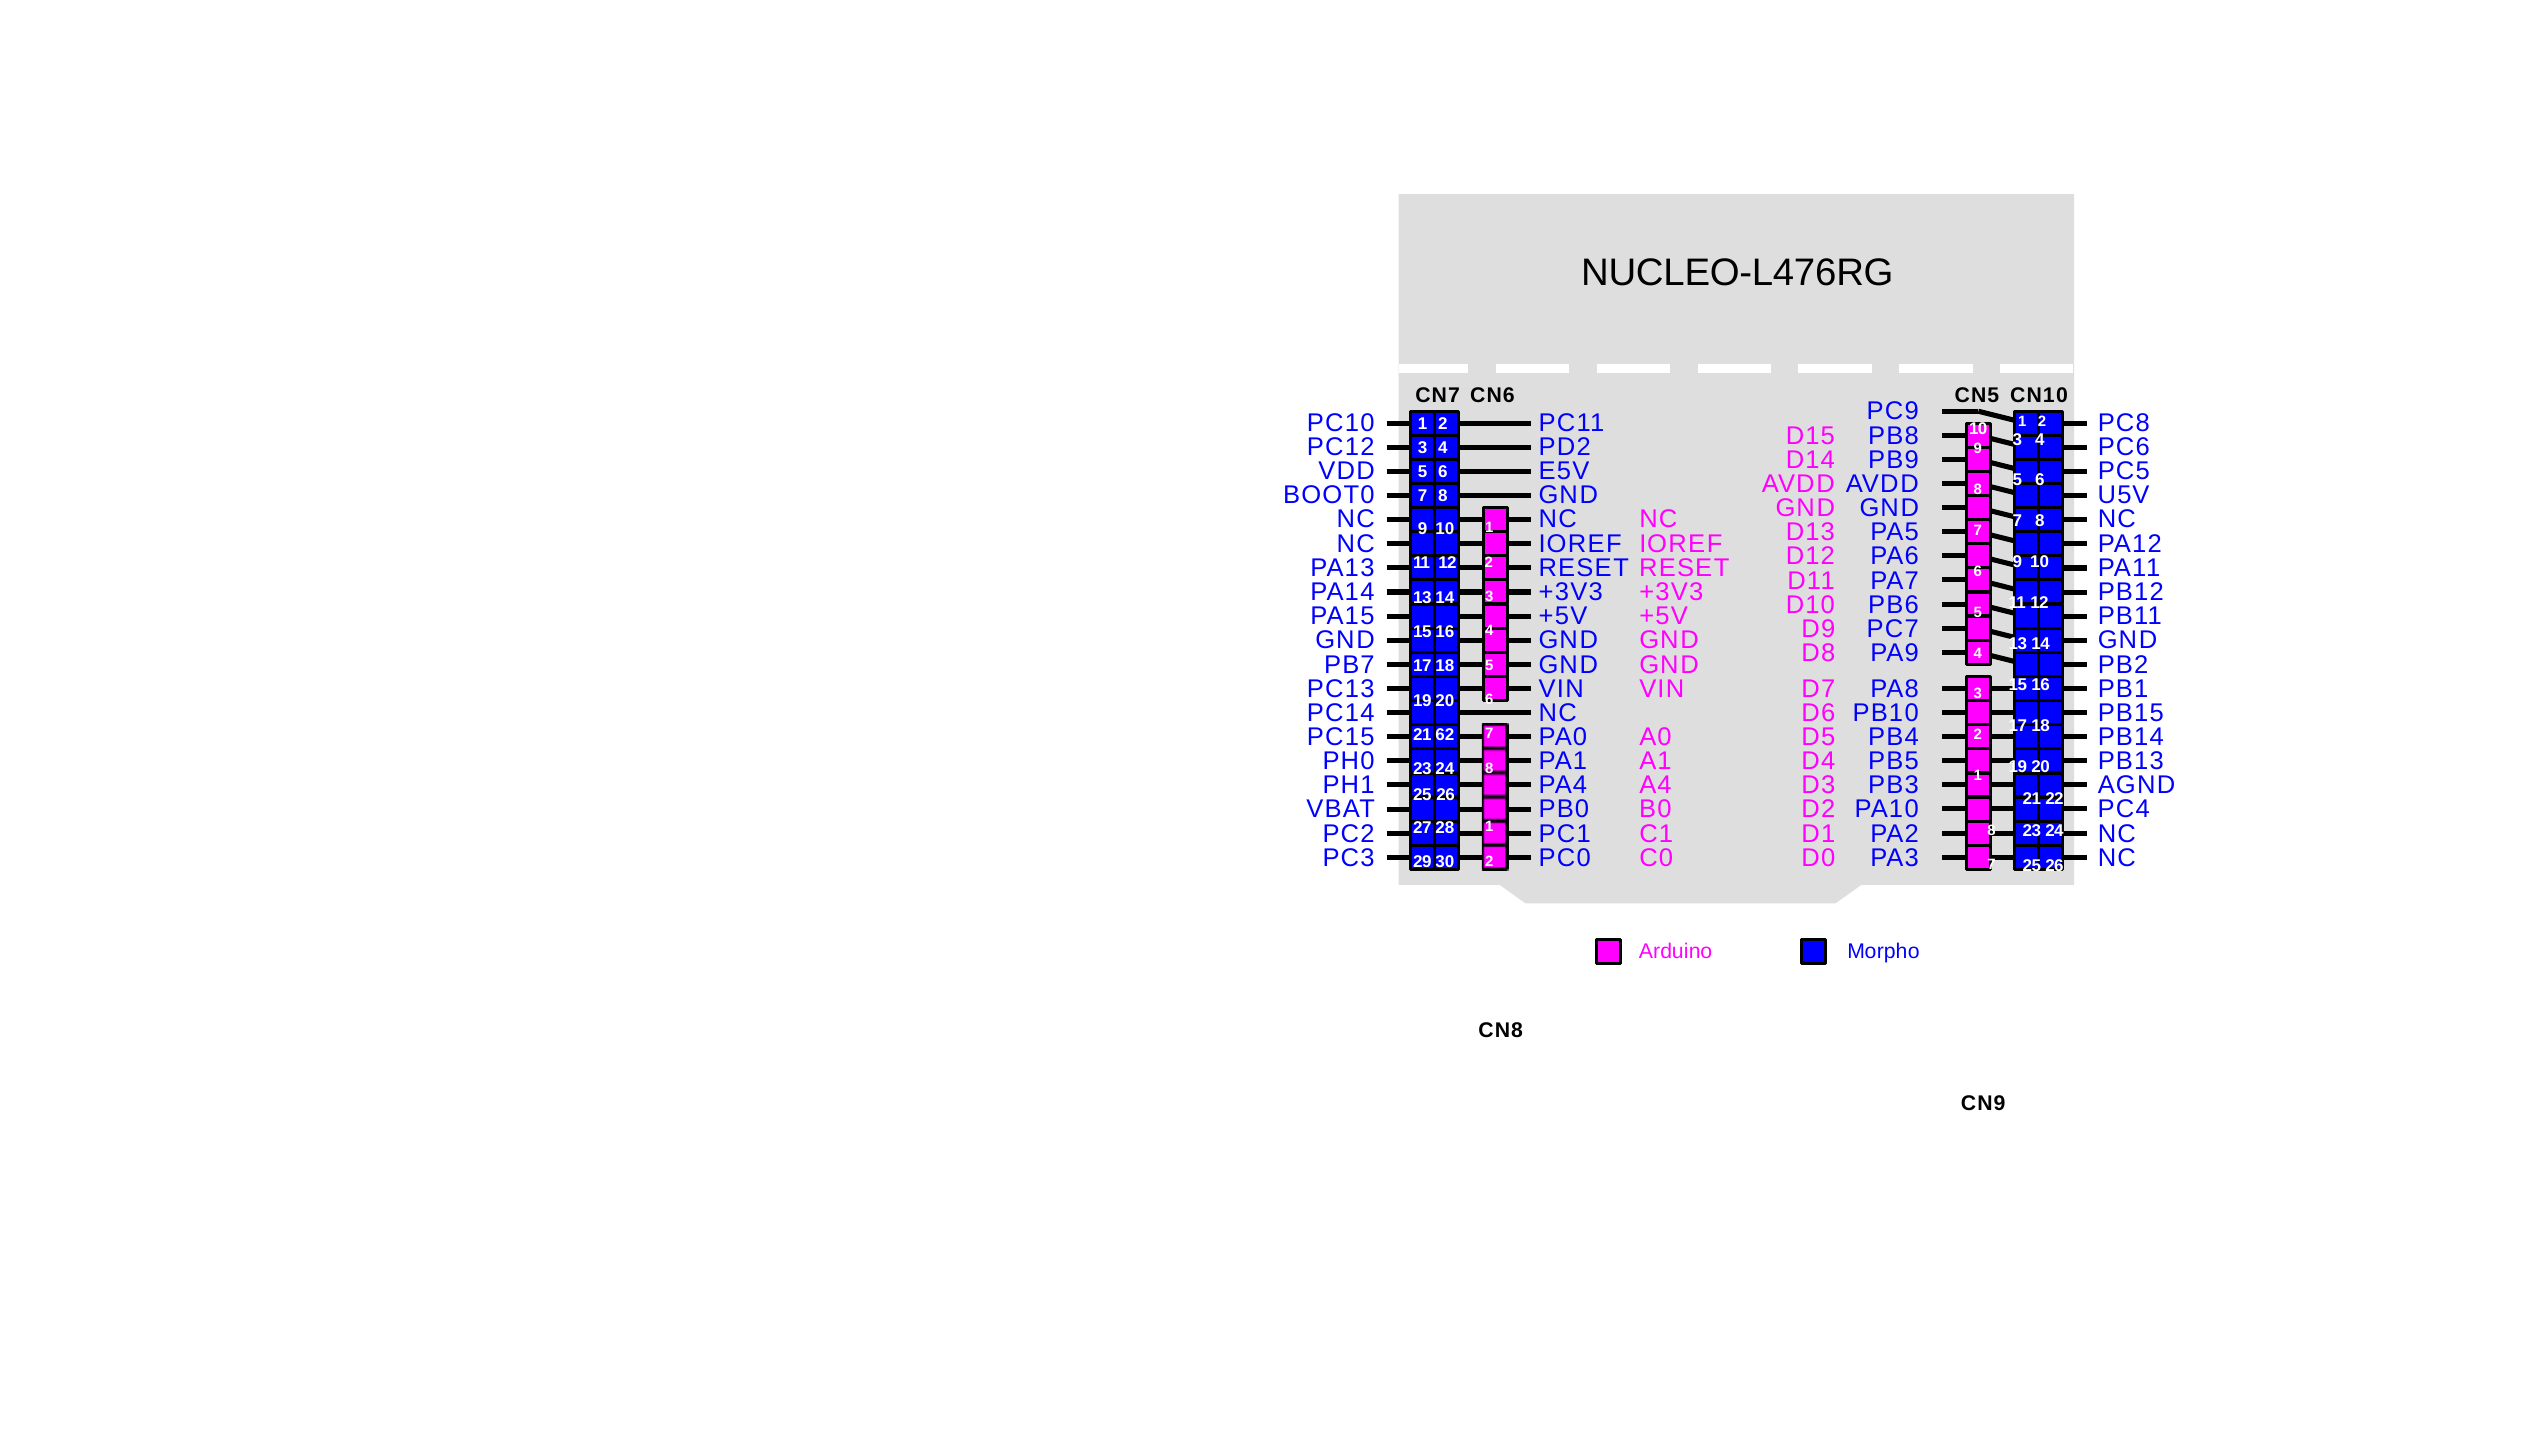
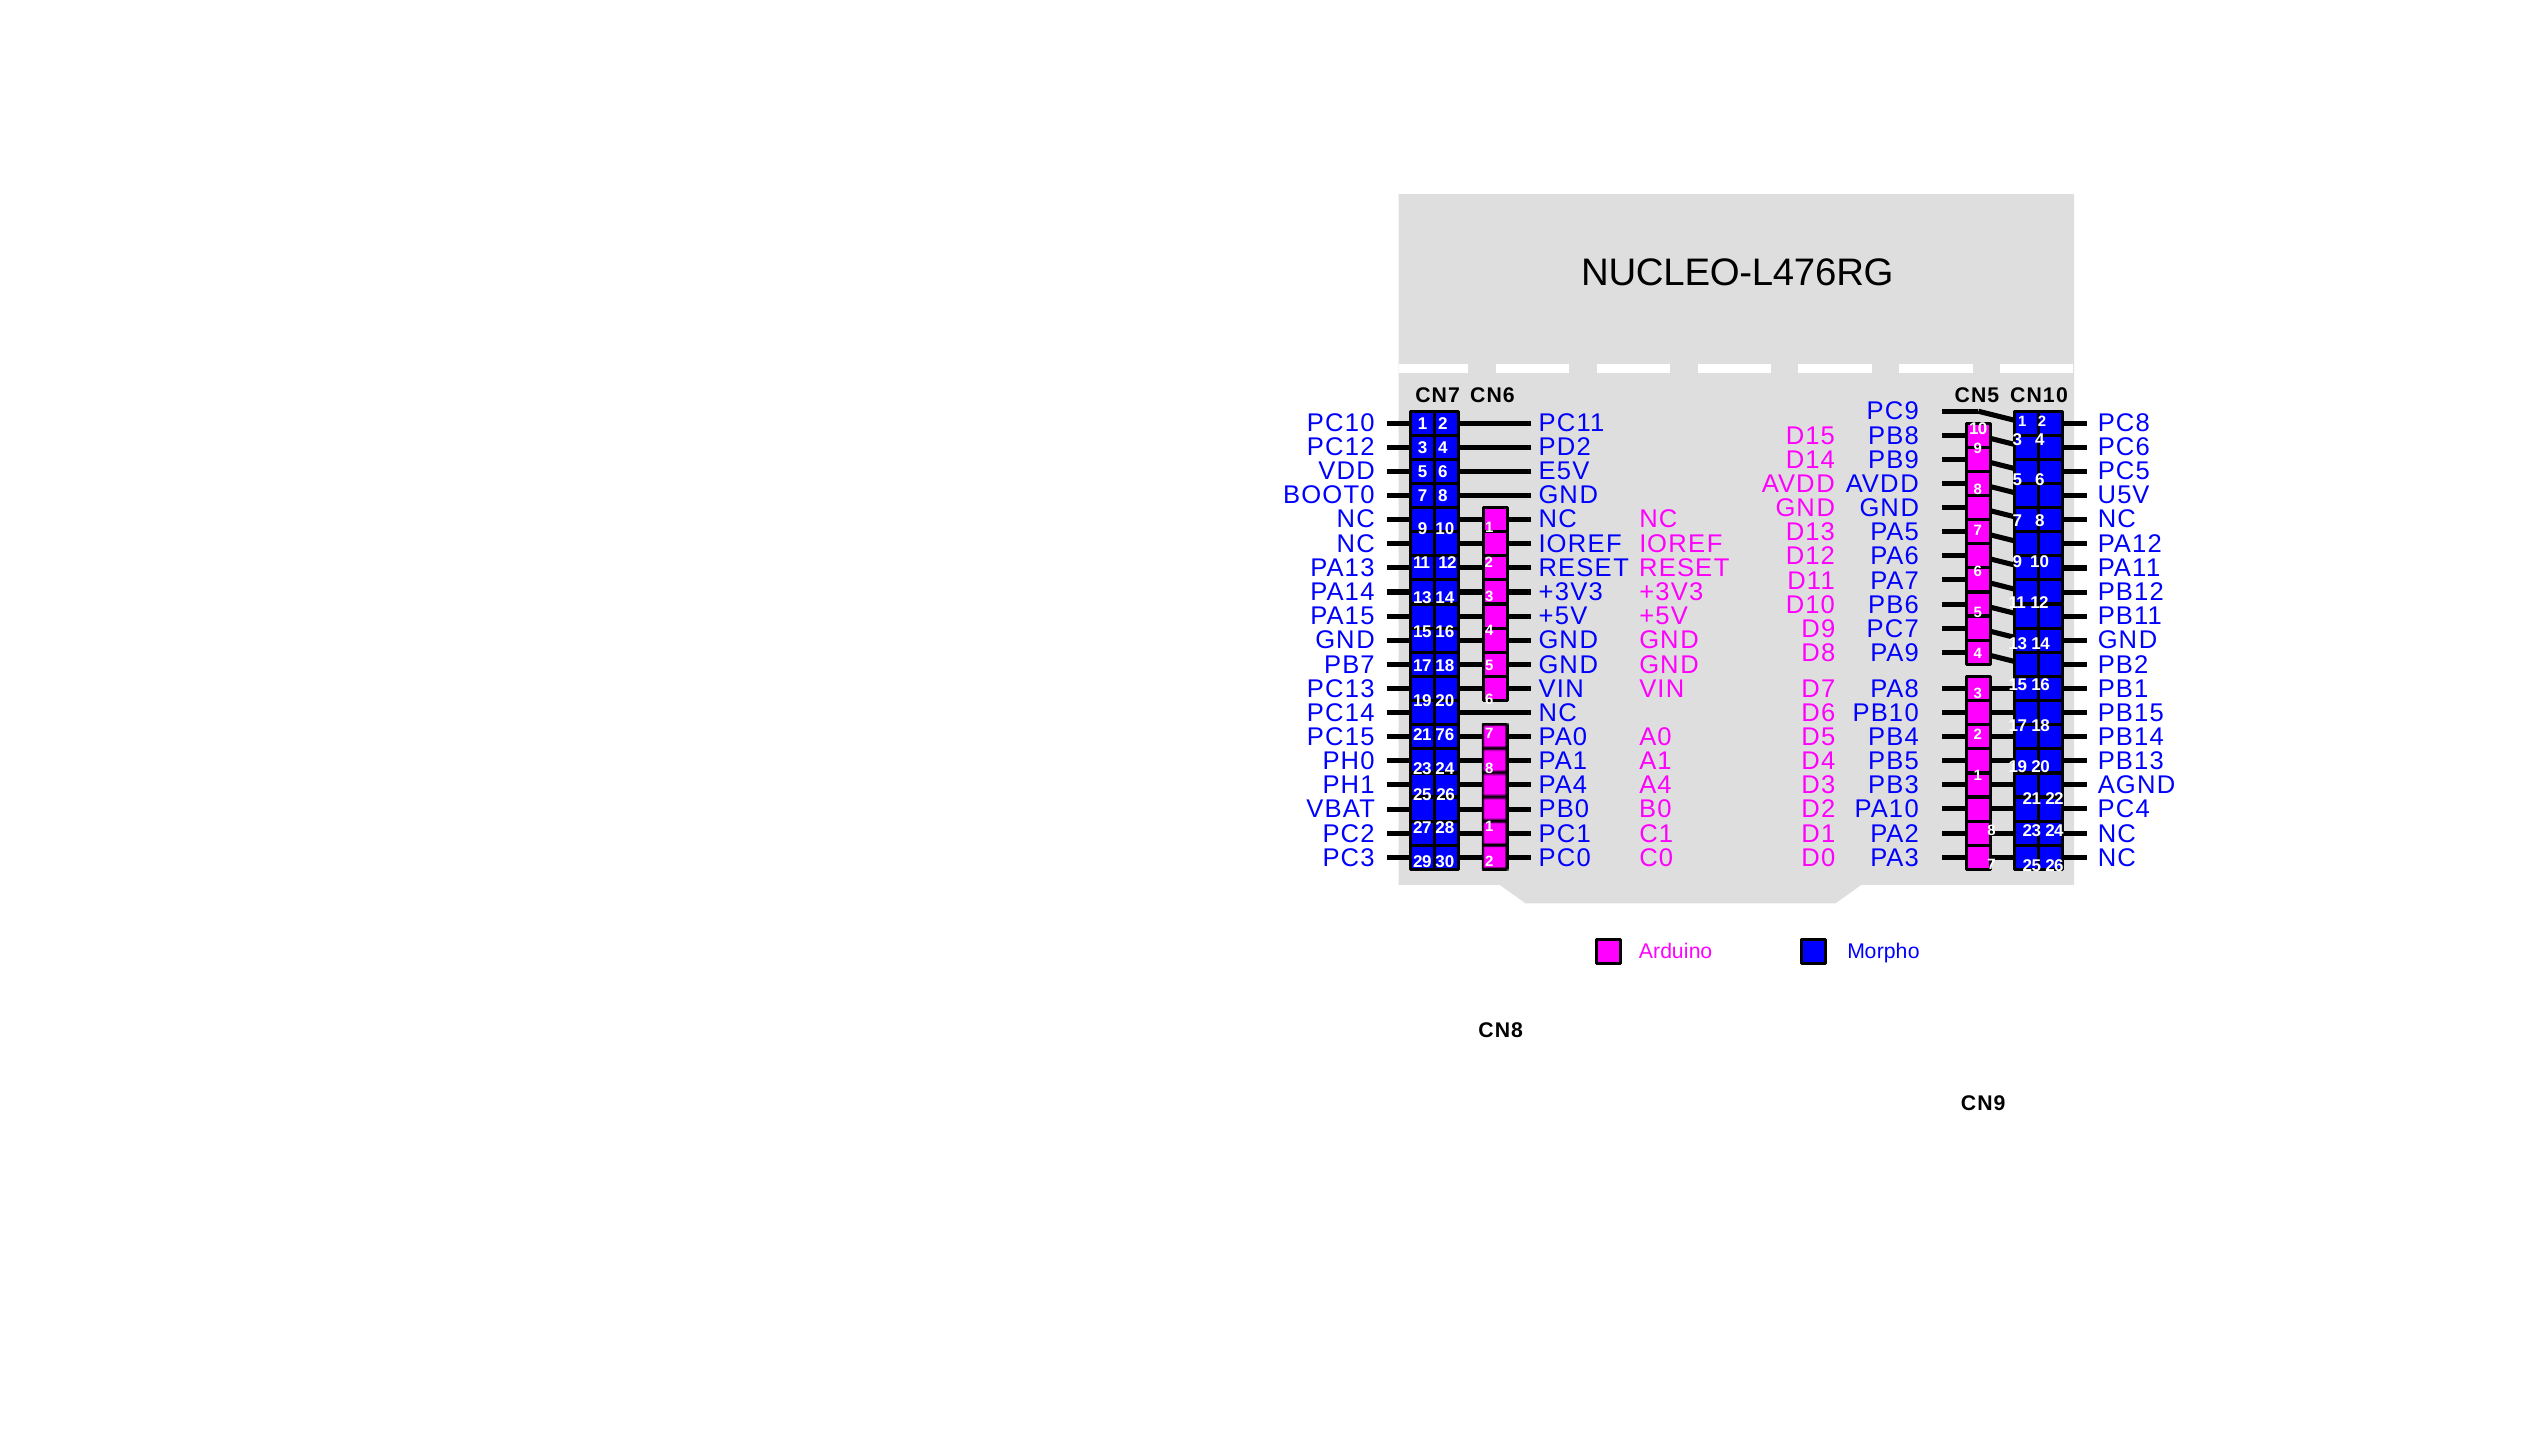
62: 62 -> 76
